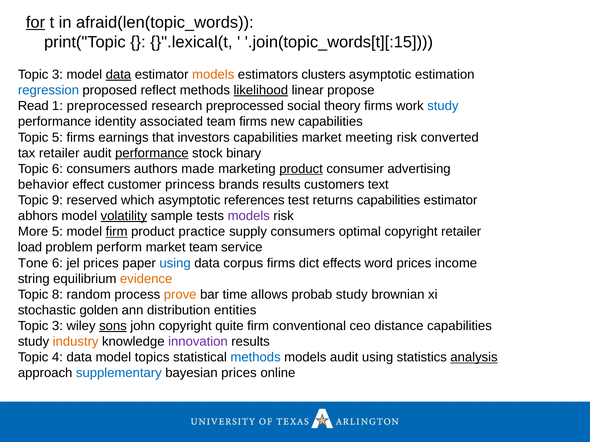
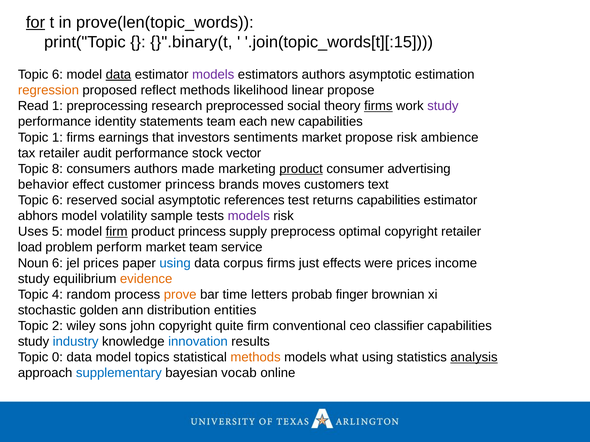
afraid(len(topic_words: afraid(len(topic_words -> prove(len(topic_words
}".lexical(t: }".lexical(t -> }".binary(t
3 at (57, 75): 3 -> 6
models at (213, 75) colour: orange -> purple
estimators clusters: clusters -> authors
regression colour: blue -> orange
likelihood underline: present -> none
1 preprocessed: preprocessed -> preprocessing
firms at (378, 106) underline: none -> present
study at (443, 106) colour: blue -> purple
associated: associated -> statements
team firms: firms -> each
Topic 5: 5 -> 1
investors capabilities: capabilities -> sentiments
market meeting: meeting -> propose
converted: converted -> ambience
performance at (152, 153) underline: present -> none
binary: binary -> vector
Topic 6: 6 -> 8
brands results: results -> moves
9 at (57, 200): 9 -> 6
reserved which: which -> social
volatility underline: present -> none
More: More -> Uses
product practice: practice -> princess
supply consumers: consumers -> preprocess
Tone: Tone -> Noun
dict: dict -> just
word: word -> were
string at (34, 279): string -> study
8: 8 -> 4
allows: allows -> letters
probab study: study -> finger
3 at (57, 326): 3 -> 2
sons underline: present -> none
distance: distance -> classifier
industry colour: orange -> blue
innovation colour: purple -> blue
4: 4 -> 0
methods at (256, 358) colour: blue -> orange
models audit: audit -> what
bayesian prices: prices -> vocab
